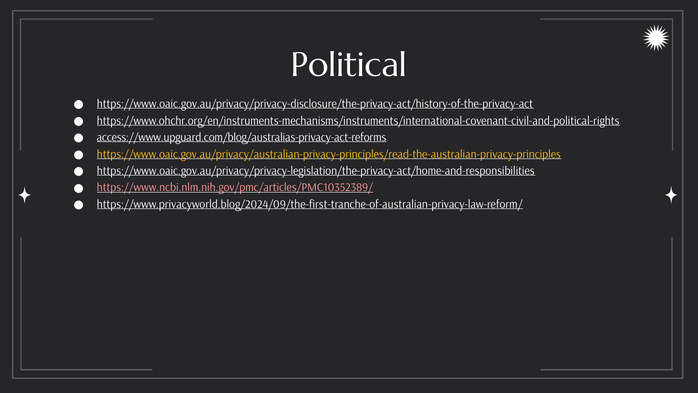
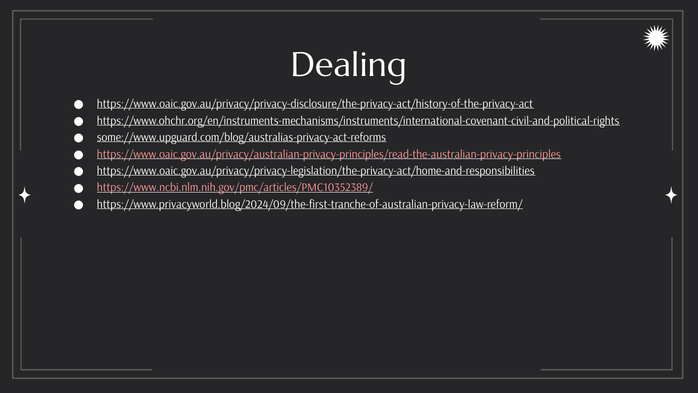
Political: Political -> Dealing
access://www.upguard.com/blog/australias-privacy-act-reforms: access://www.upguard.com/blog/australias-privacy-act-reforms -> some://www.upguard.com/blog/australias-privacy-act-reforms
https://www.oaic.gov.au/privacy/australian-privacy-principles/read-the-australian-privacy-principles colour: yellow -> pink
